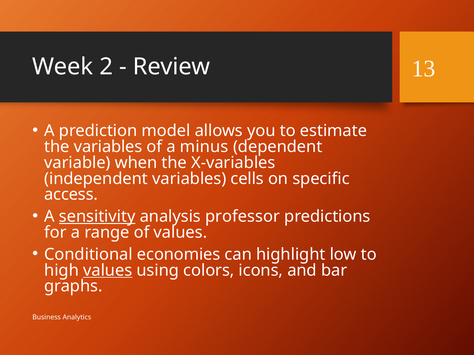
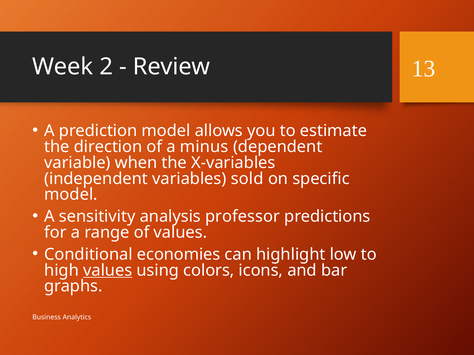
the variables: variables -> direction
cells: cells -> sold
access at (71, 195): access -> model
sensitivity underline: present -> none
